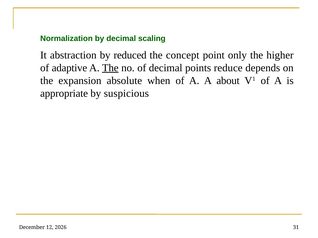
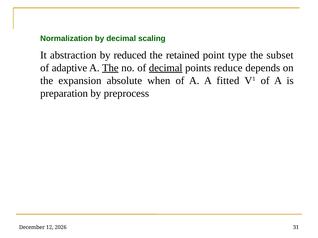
concept: concept -> retained
only: only -> type
higher: higher -> subset
decimal at (166, 68) underline: none -> present
about: about -> fitted
appropriate: appropriate -> preparation
suspicious: suspicious -> preprocess
